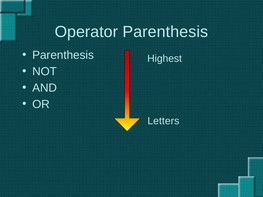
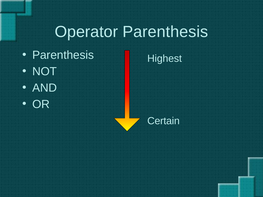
Letters: Letters -> Certain
